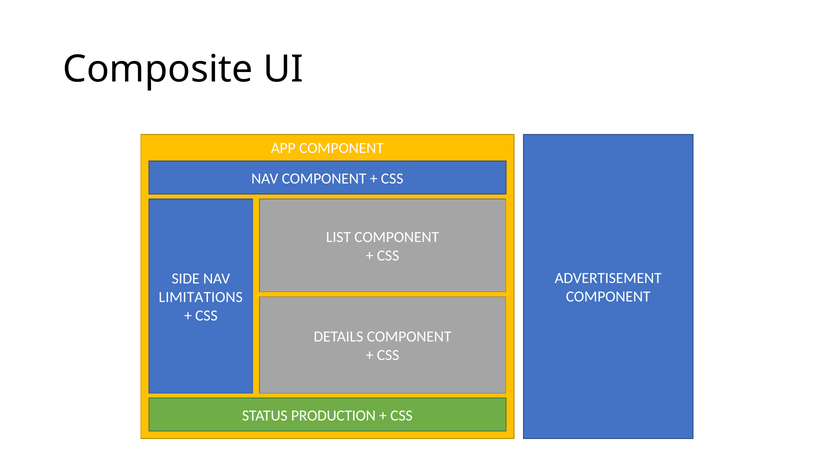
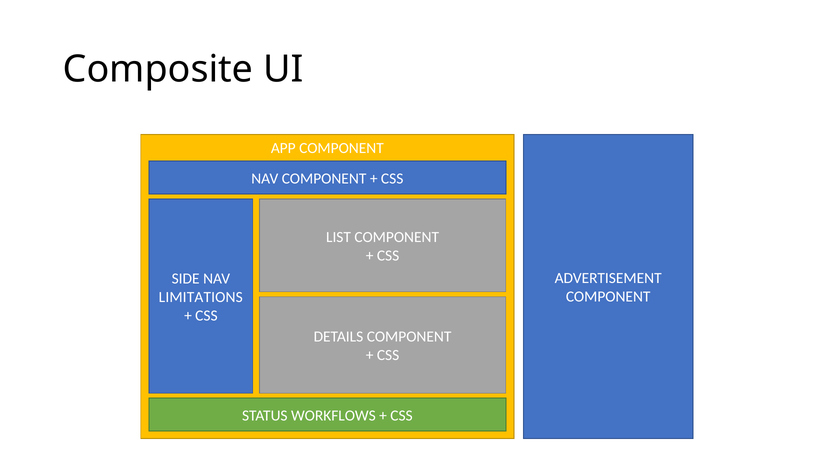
PRODUCTION: PRODUCTION -> WORKFLOWS
